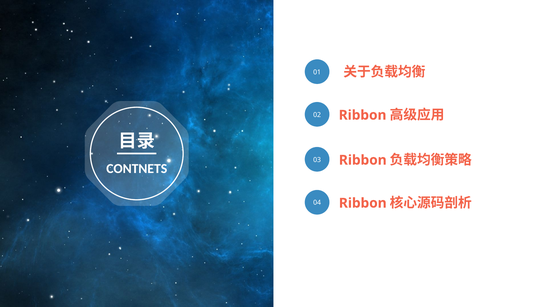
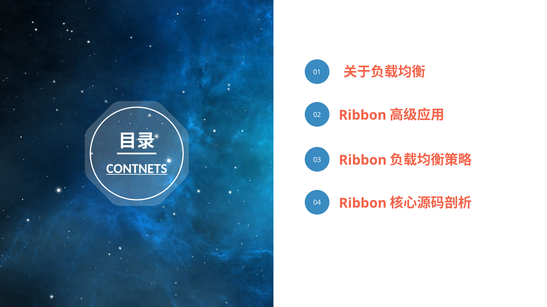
CONTNETS underline: none -> present
